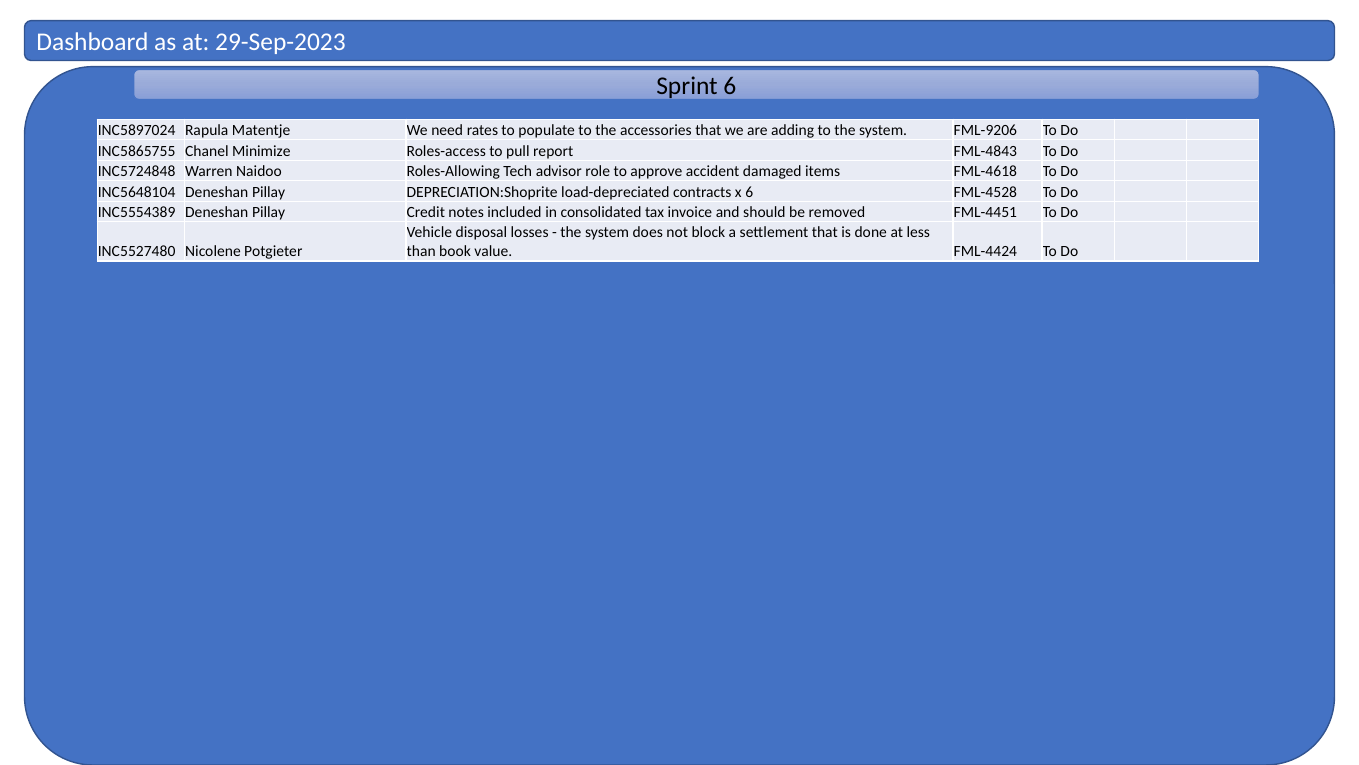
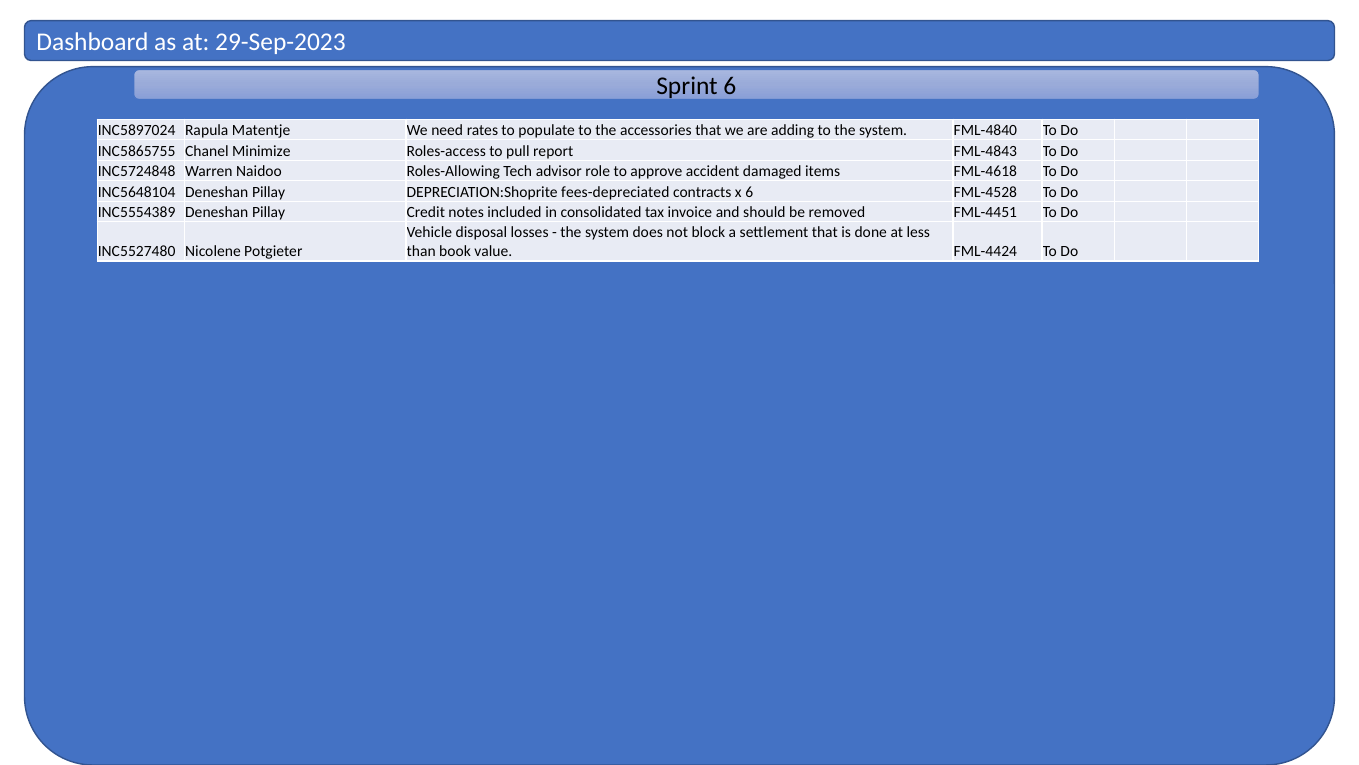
FML-9206: FML-9206 -> FML-4840
load-depreciated: load-depreciated -> fees-depreciated
